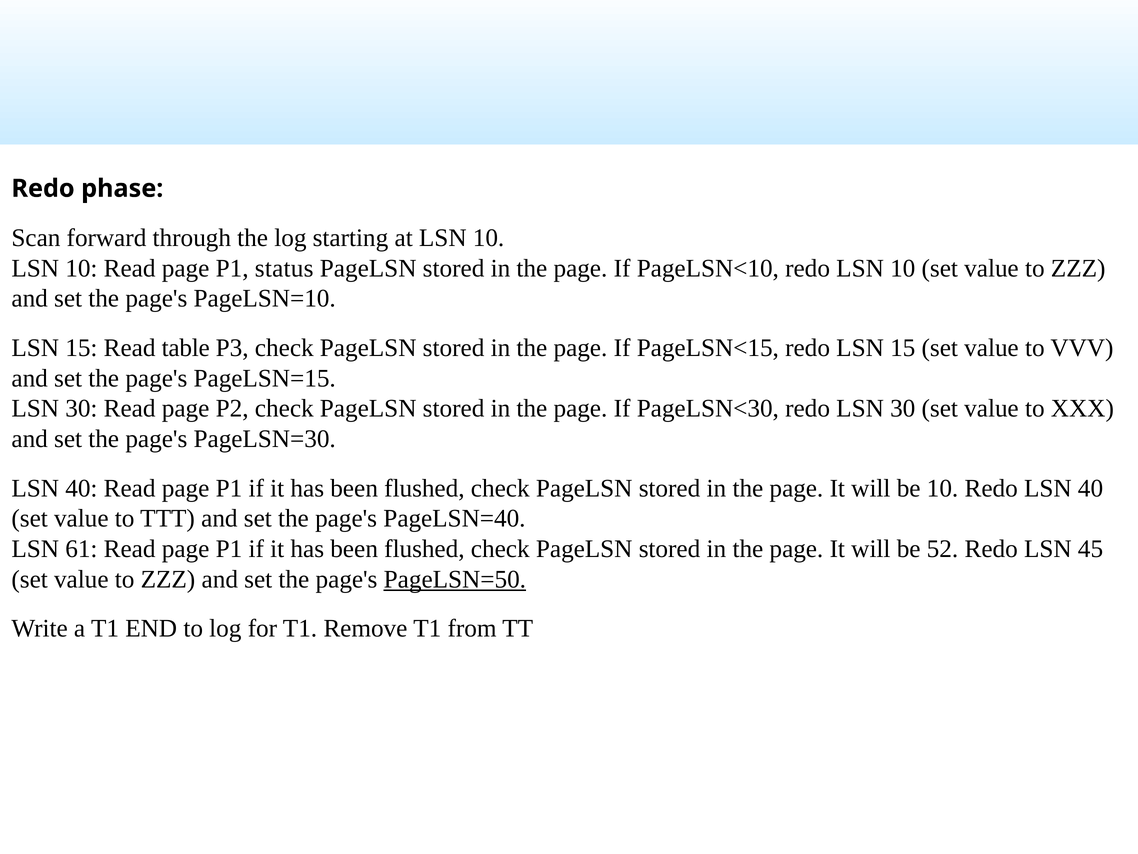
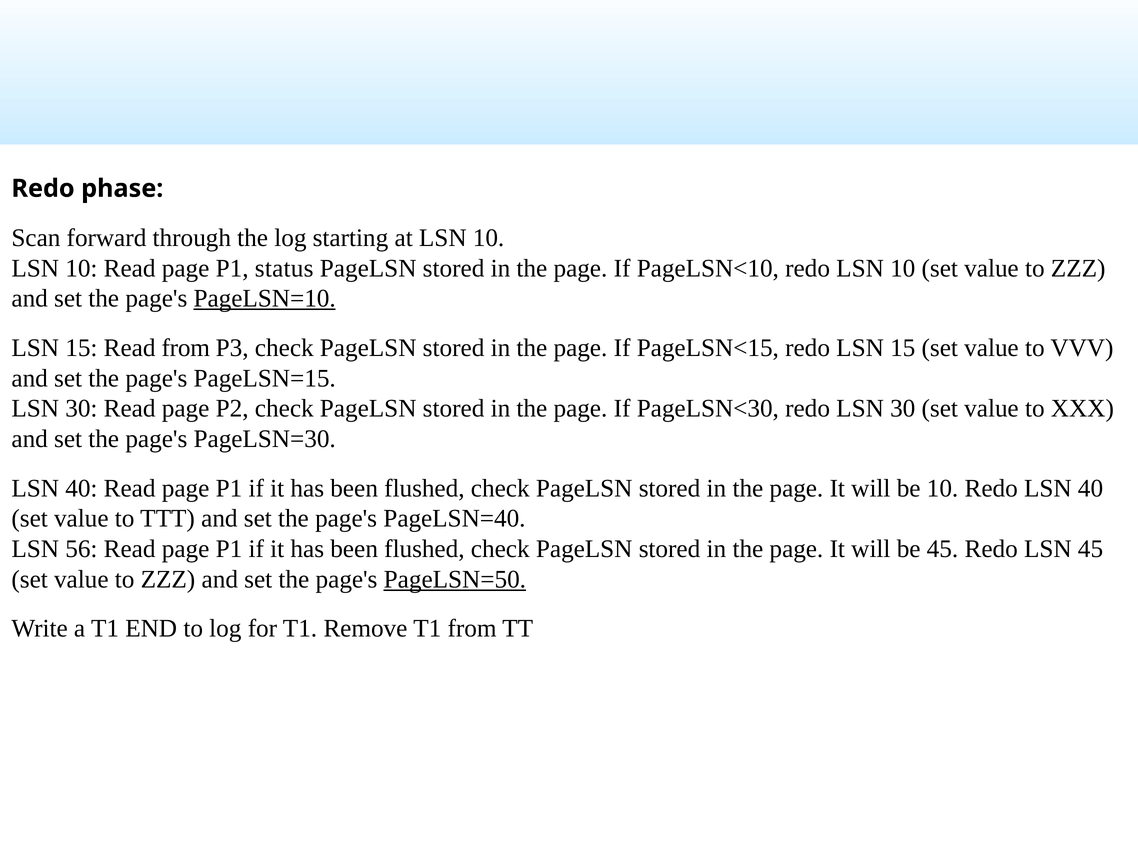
PageLSN=10 underline: none -> present
Read table: table -> from
61: 61 -> 56
be 52: 52 -> 45
